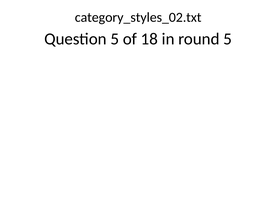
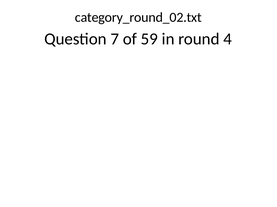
category_styles_02.txt: category_styles_02.txt -> category_round_02.txt
Question 5: 5 -> 7
18: 18 -> 59
round 5: 5 -> 4
